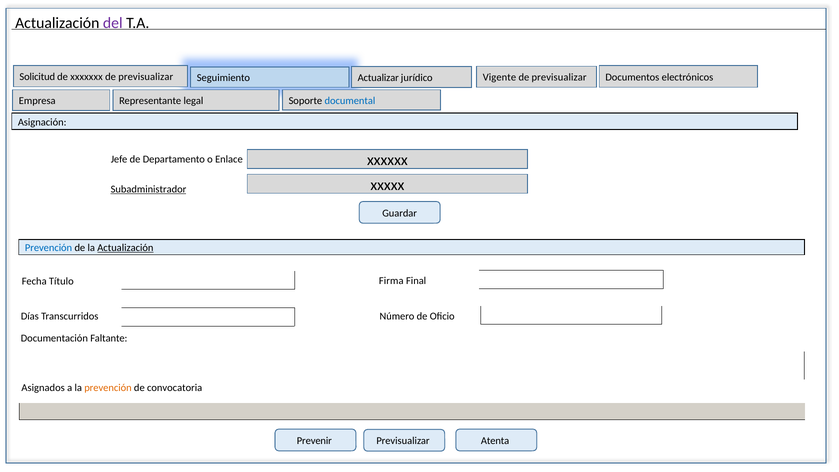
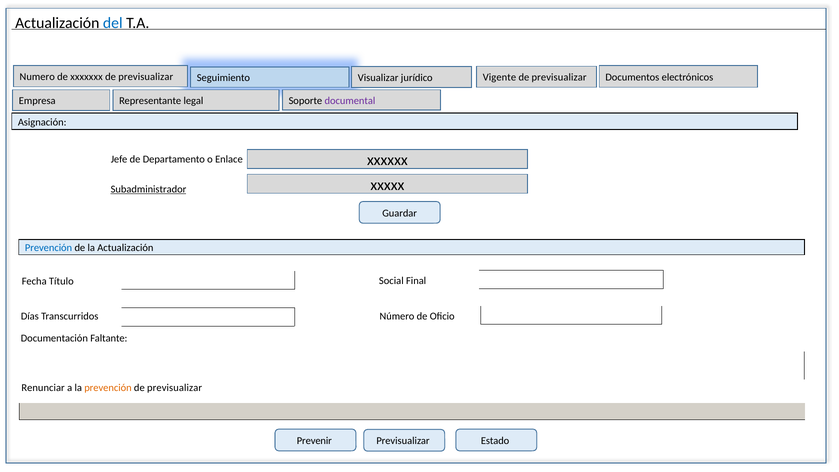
del colour: purple -> blue
Solicitud: Solicitud -> Numero
Actualizar: Actualizar -> Visualizar
documental colour: blue -> purple
Actualización at (125, 248) underline: present -> none
Firma: Firma -> Social
Asignados: Asignados -> Renunciar
convocatoria at (175, 388): convocatoria -> previsualizar
Atenta: Atenta -> Estado
